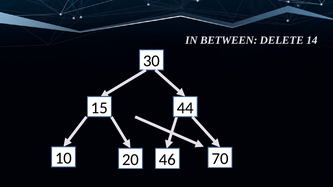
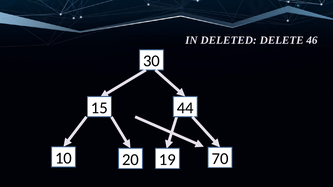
BETWEEN: BETWEEN -> DELETED
14: 14 -> 46
46: 46 -> 19
